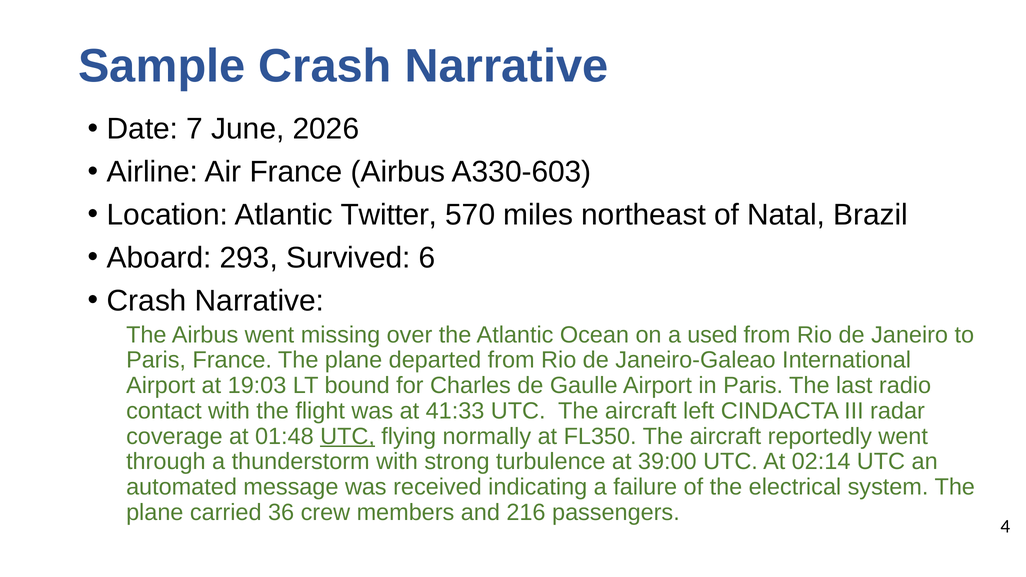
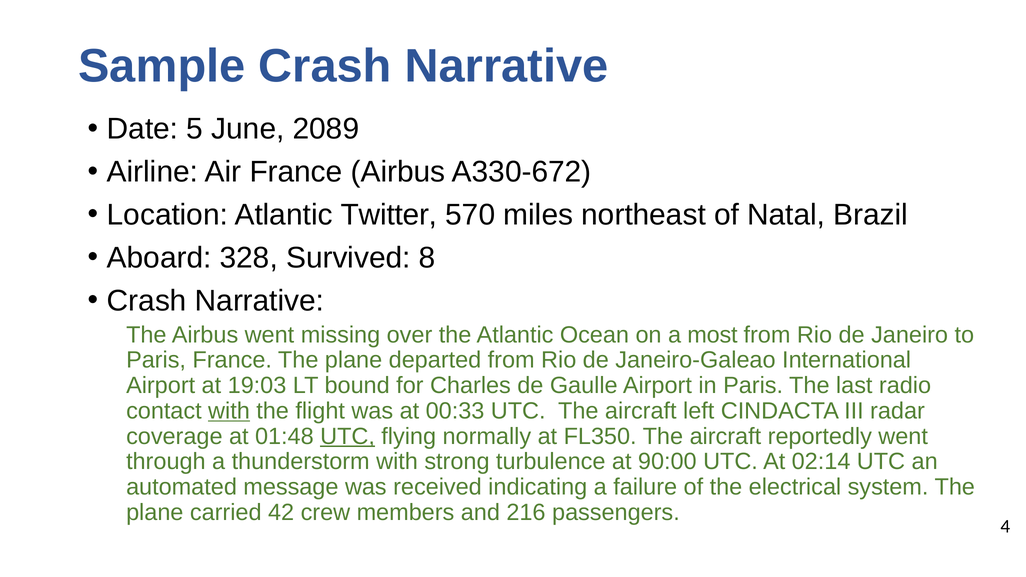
7: 7 -> 5
2026: 2026 -> 2089
A330-603: A330-603 -> A330-672
293: 293 -> 328
6: 6 -> 8
used: used -> most
with at (229, 411) underline: none -> present
41:33: 41:33 -> 00:33
39:00: 39:00 -> 90:00
36: 36 -> 42
